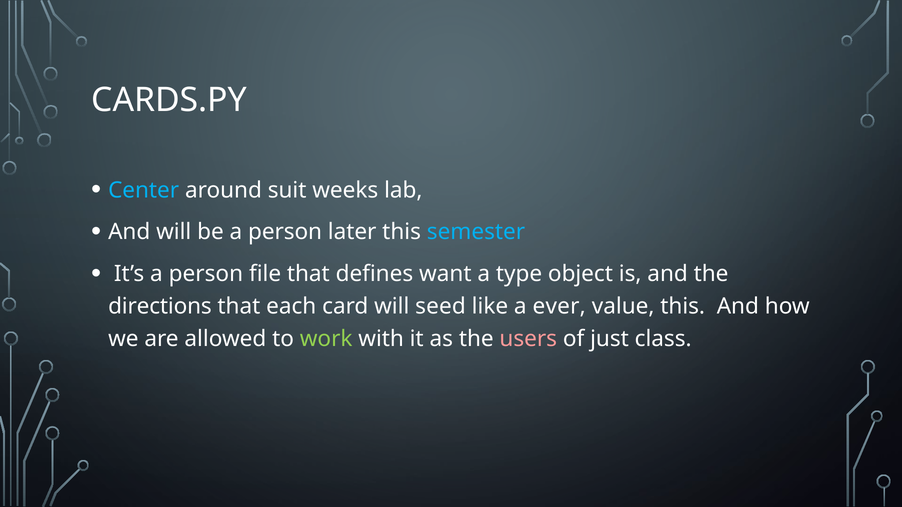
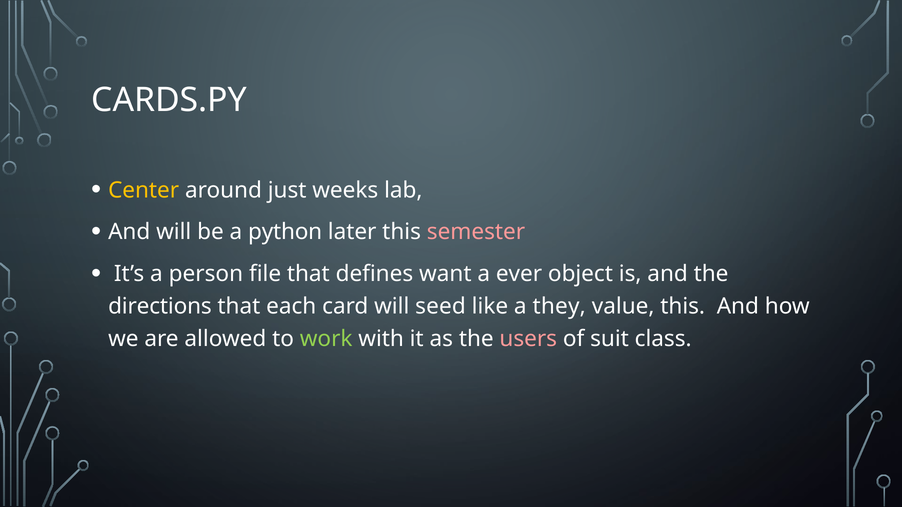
Center colour: light blue -> yellow
suit: suit -> just
be a person: person -> python
semester colour: light blue -> pink
type: type -> ever
ever: ever -> they
just: just -> suit
